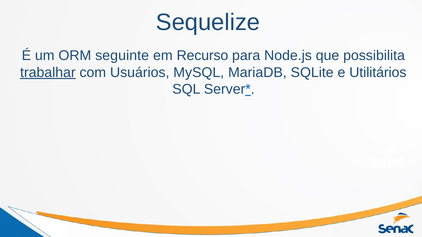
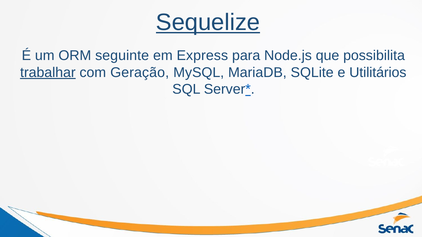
Sequelize underline: none -> present
Recurso: Recurso -> Express
Usuários: Usuários -> Geração
